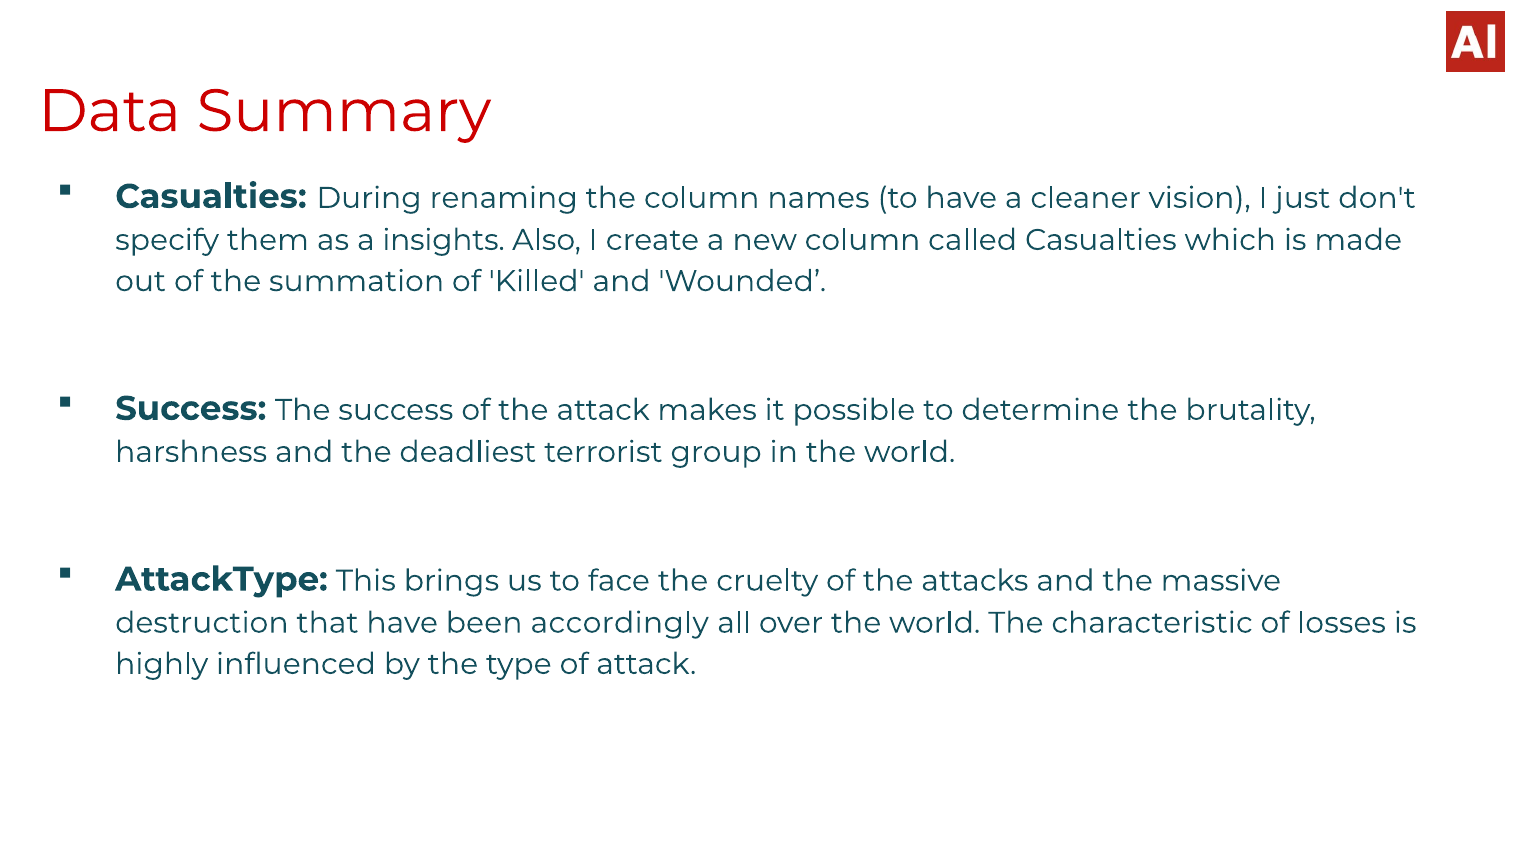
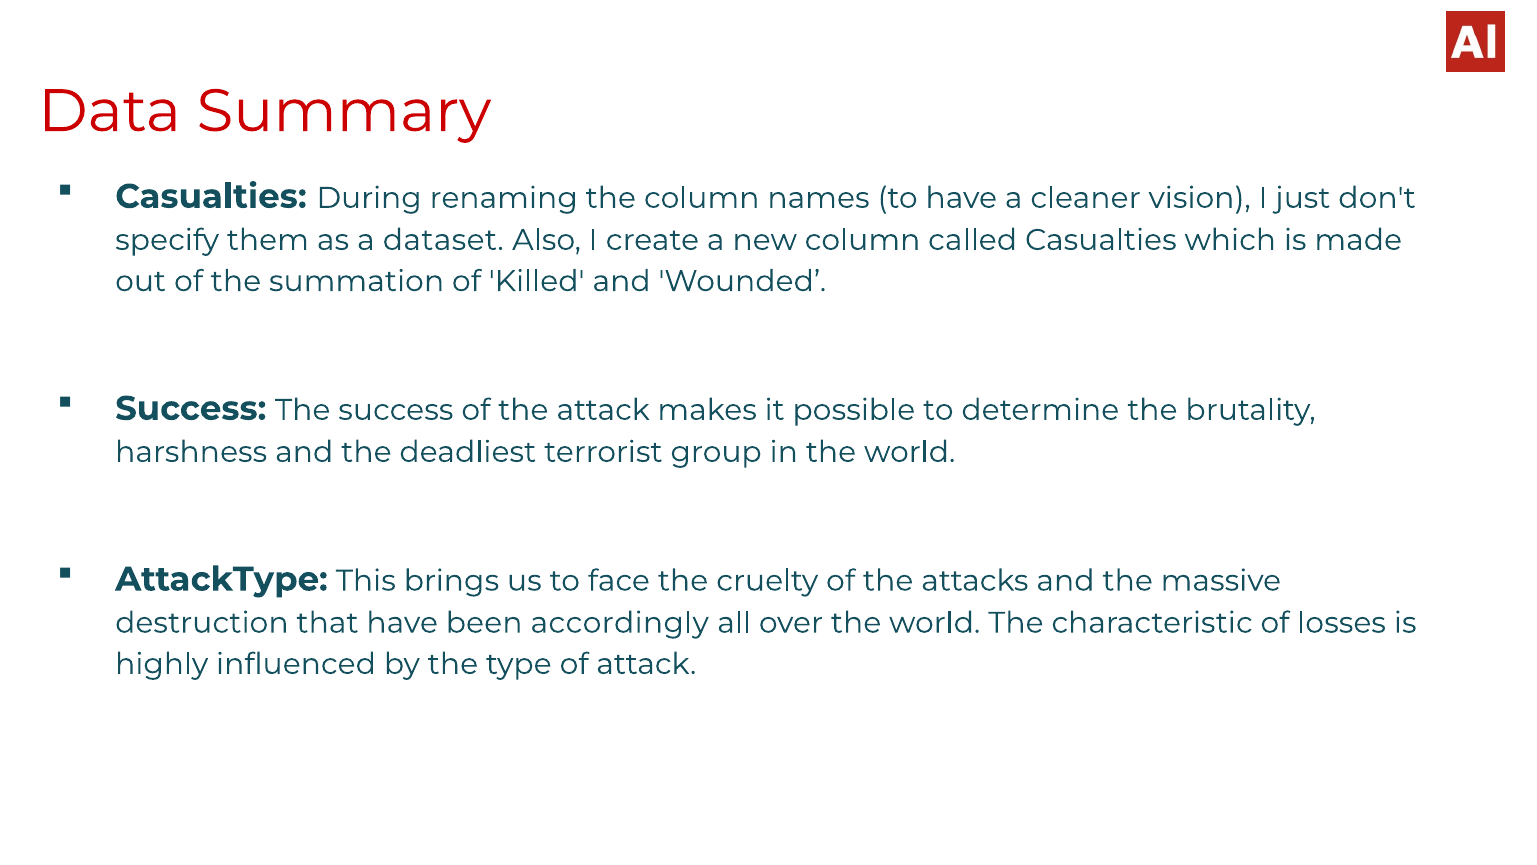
insights: insights -> dataset
